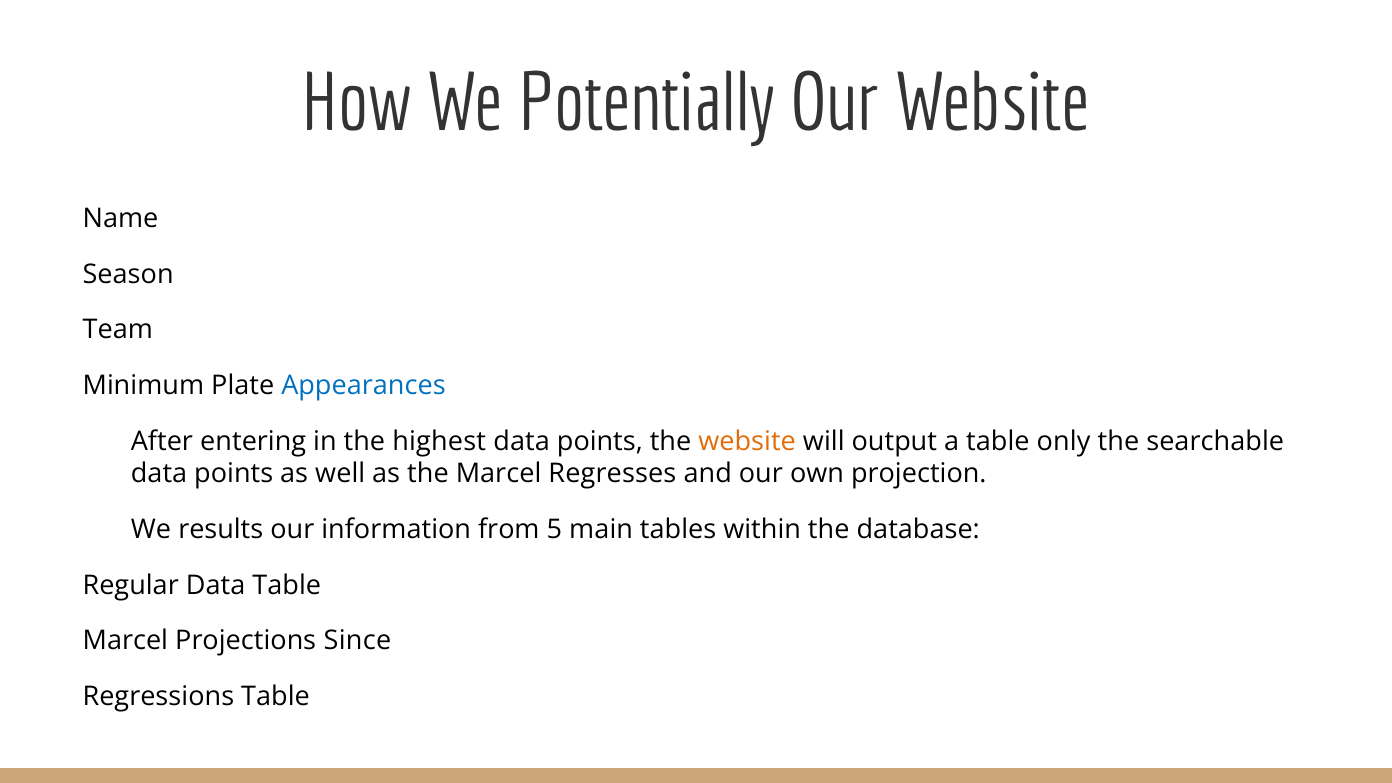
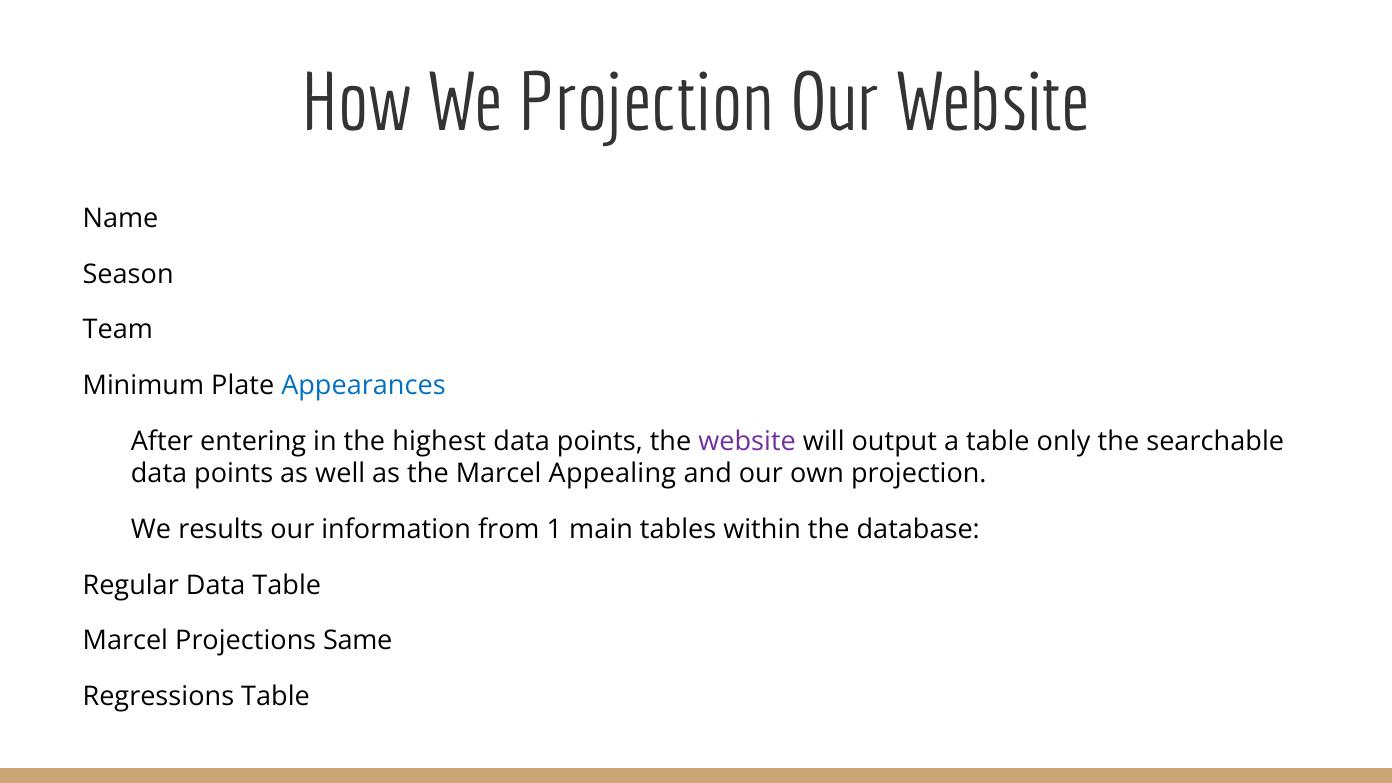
We Potentially: Potentially -> Projection
website at (747, 441) colour: orange -> purple
Regresses: Regresses -> Appealing
5: 5 -> 1
Since: Since -> Same
